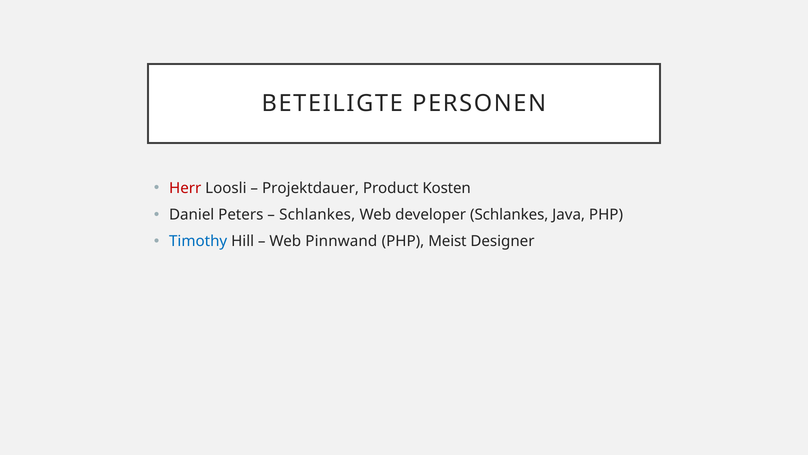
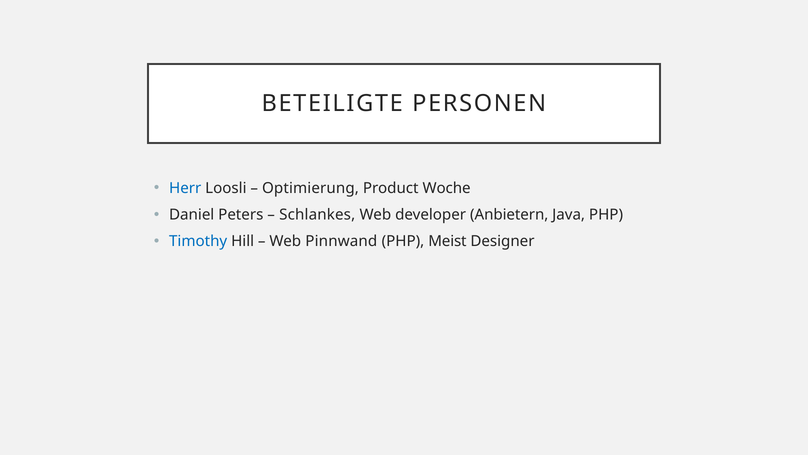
Herr colour: red -> blue
Projektdauer: Projektdauer -> Optimierung
Kosten: Kosten -> Woche
developer Schlankes: Schlankes -> Anbietern
